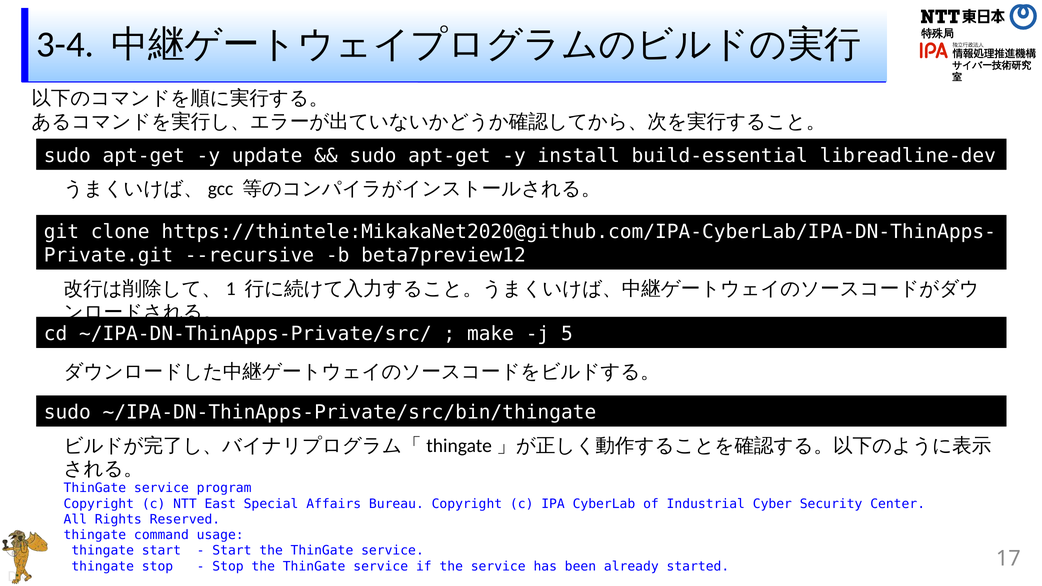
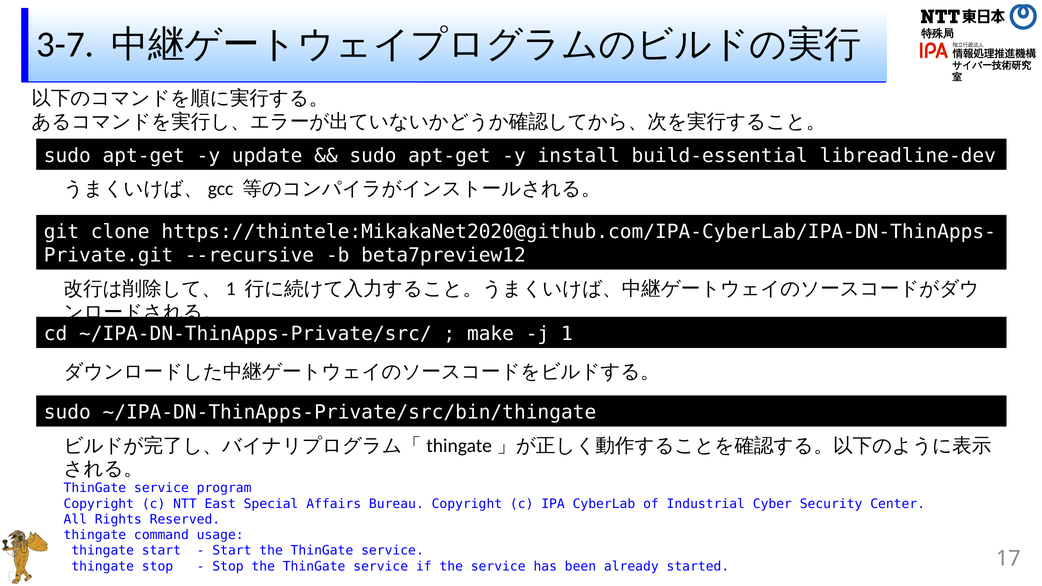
3-4: 3-4 -> 3-7
5: 5 -> 1
